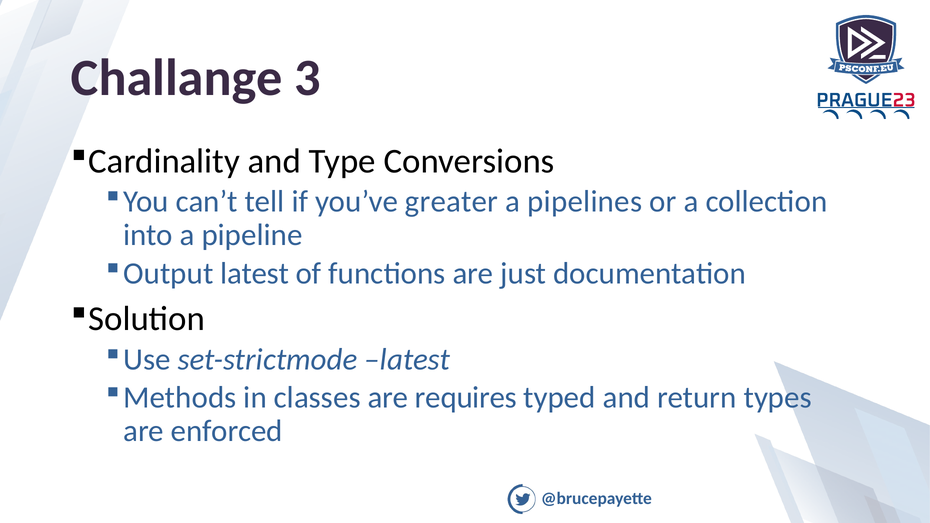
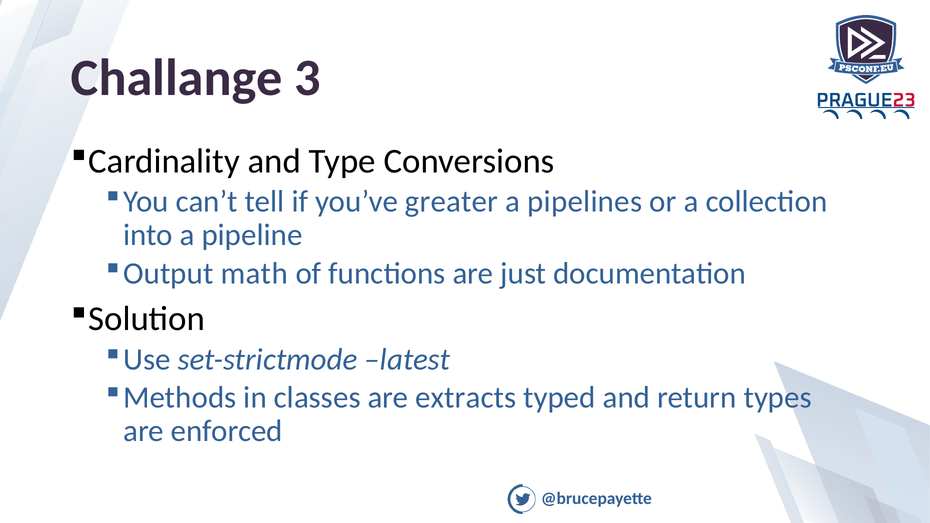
Output latest: latest -> math
requires: requires -> extracts
